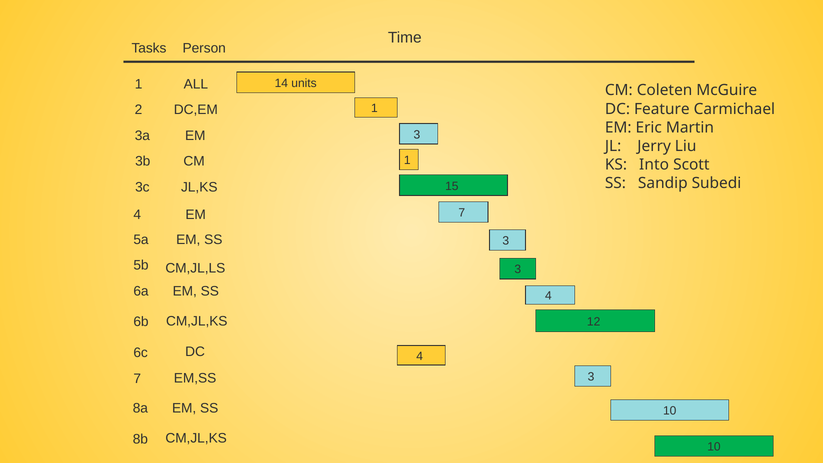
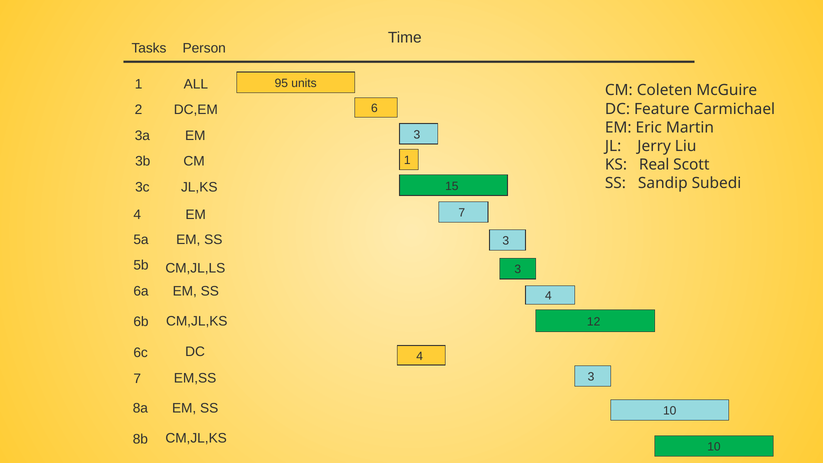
14: 14 -> 95
DC,EM 1: 1 -> 6
Into: Into -> Real
